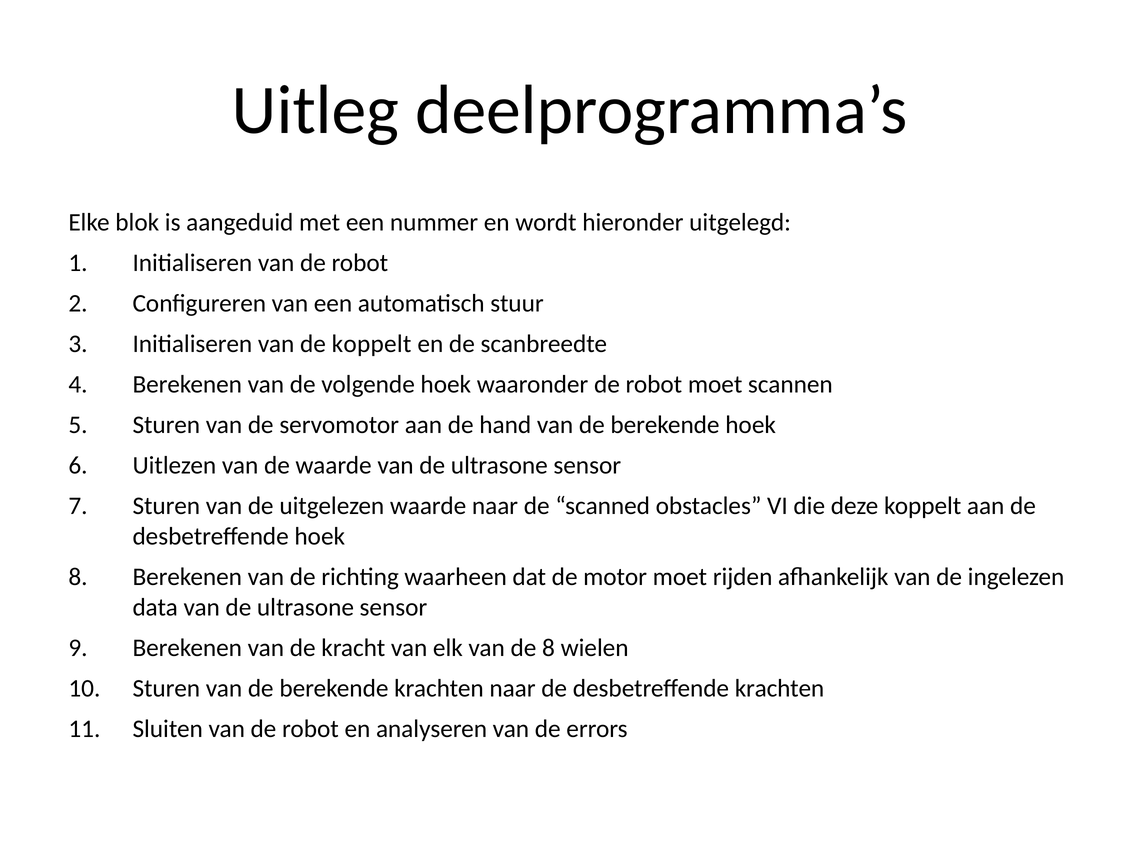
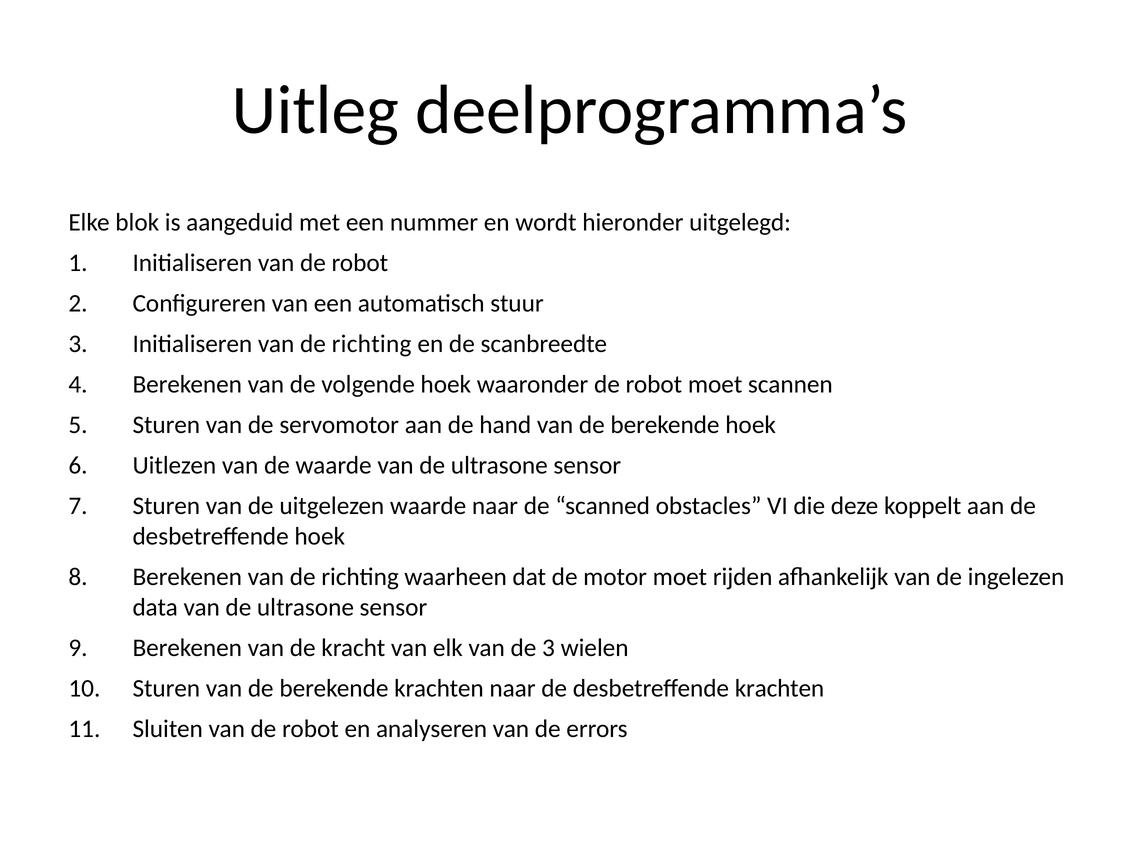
Initialiseren van de koppelt: koppelt -> richting
de 8: 8 -> 3
